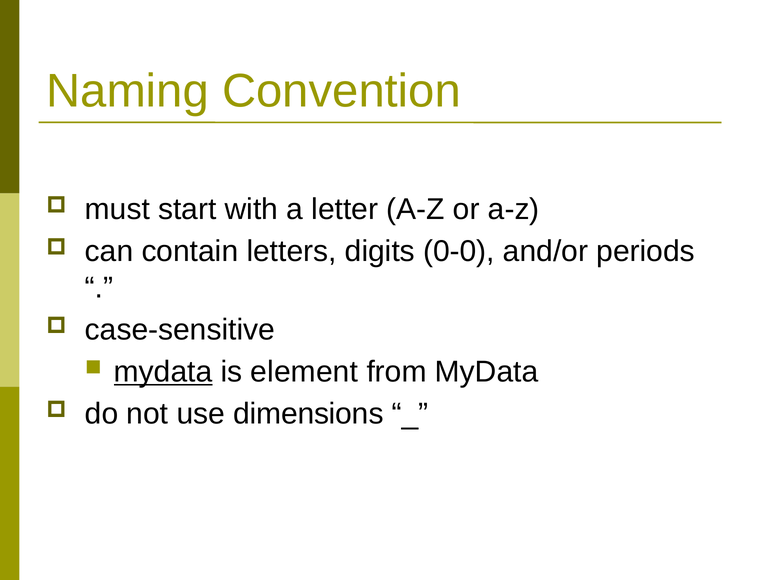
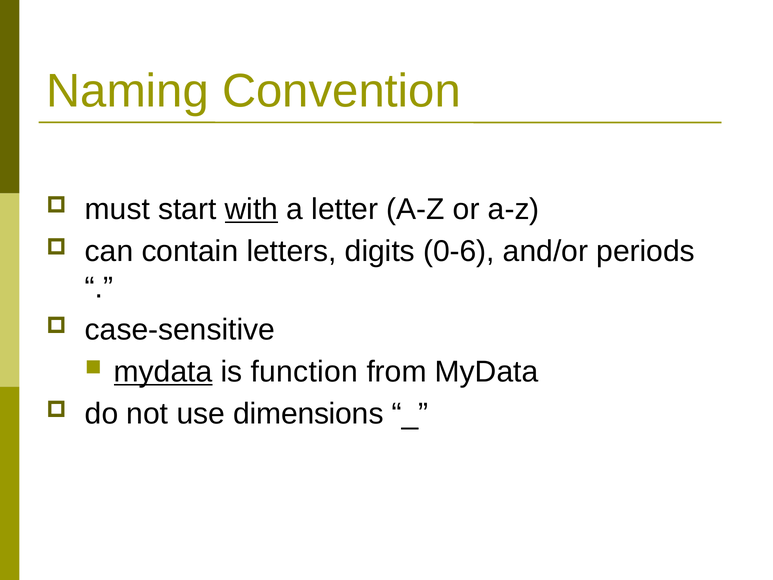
with underline: none -> present
0-0: 0-0 -> 0-6
element: element -> function
